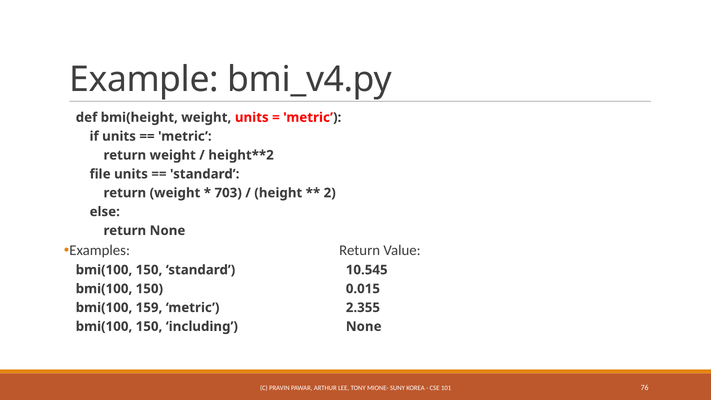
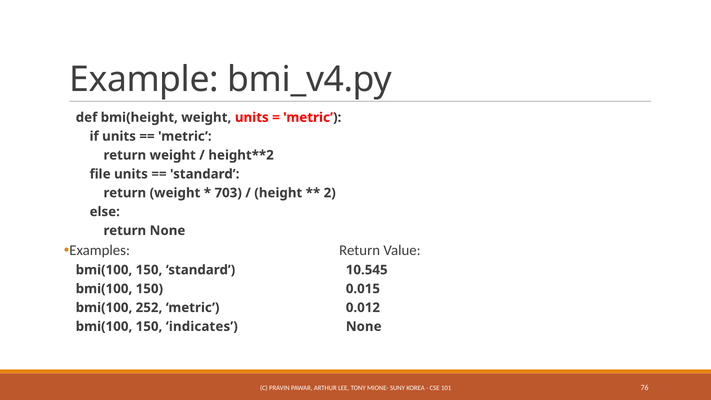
159: 159 -> 252
2.355: 2.355 -> 0.012
including: including -> indicates
